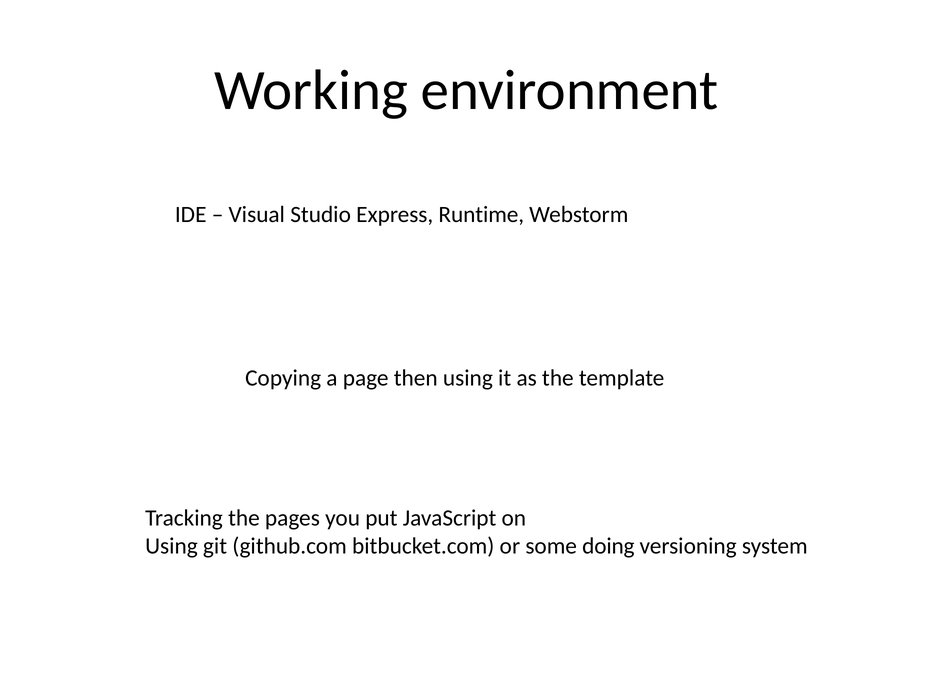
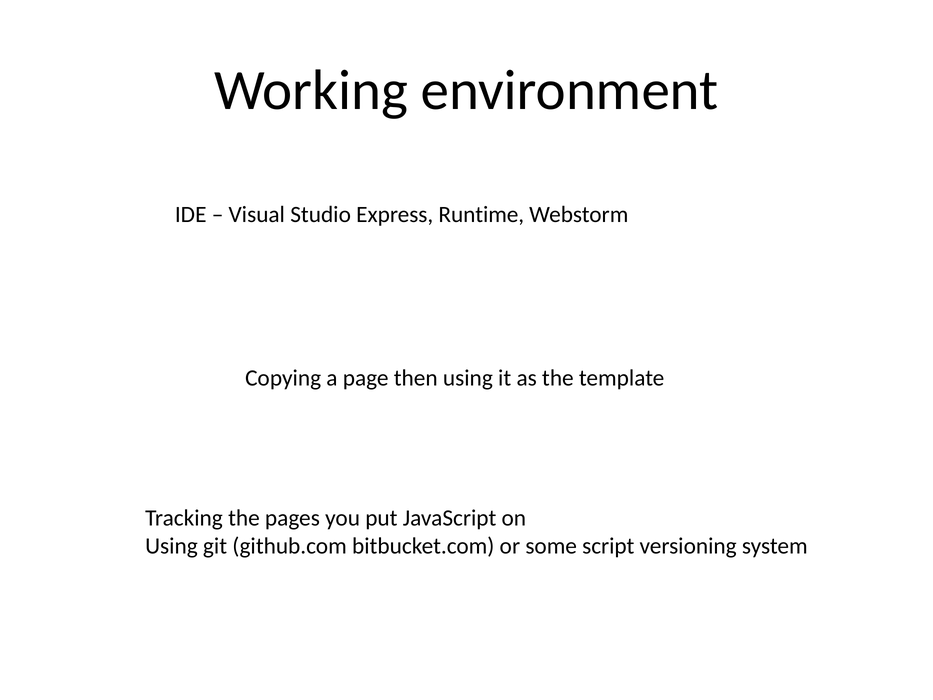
doing: doing -> script
